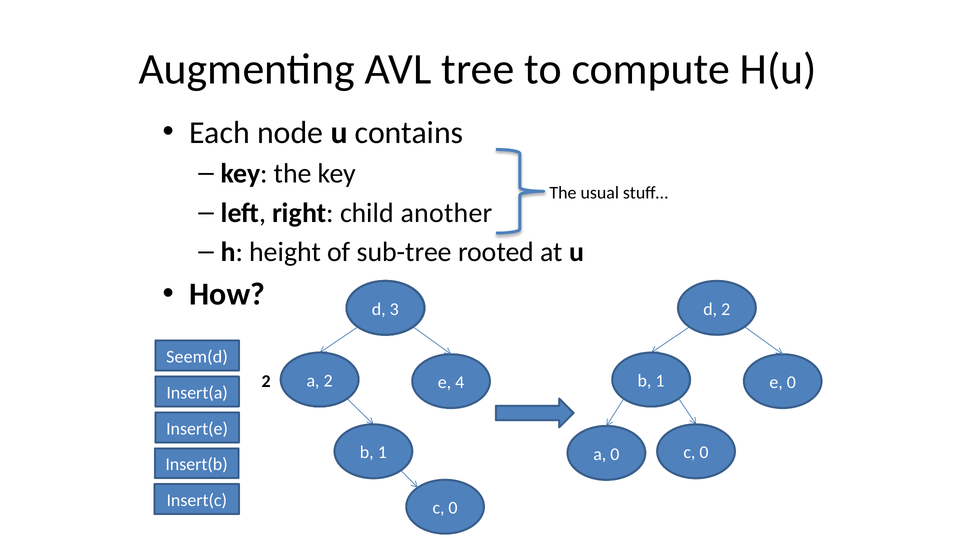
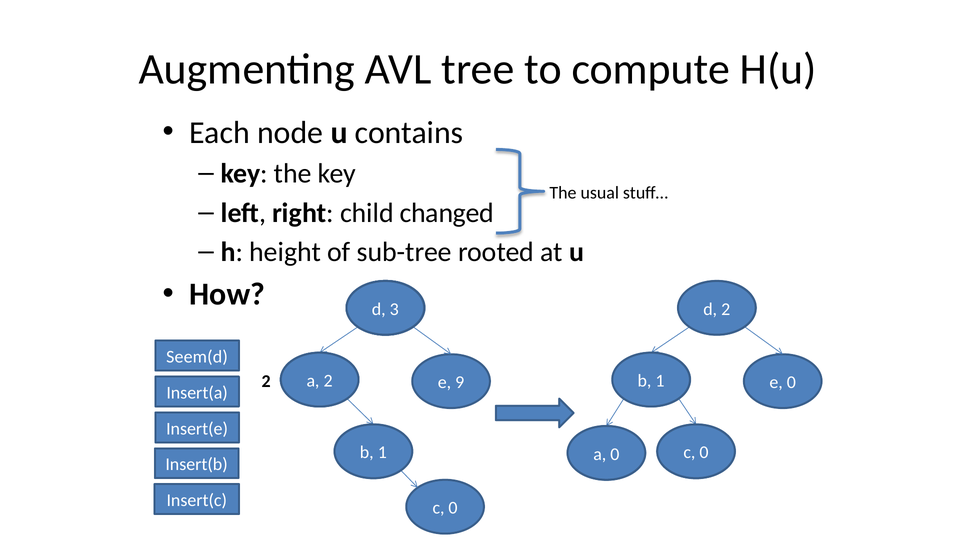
another: another -> changed
4: 4 -> 9
